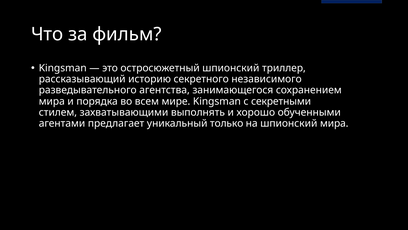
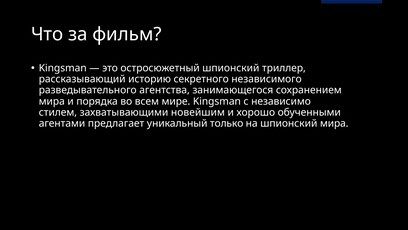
секретными: секретными -> независимо
выполнять: выполнять -> новейшим
